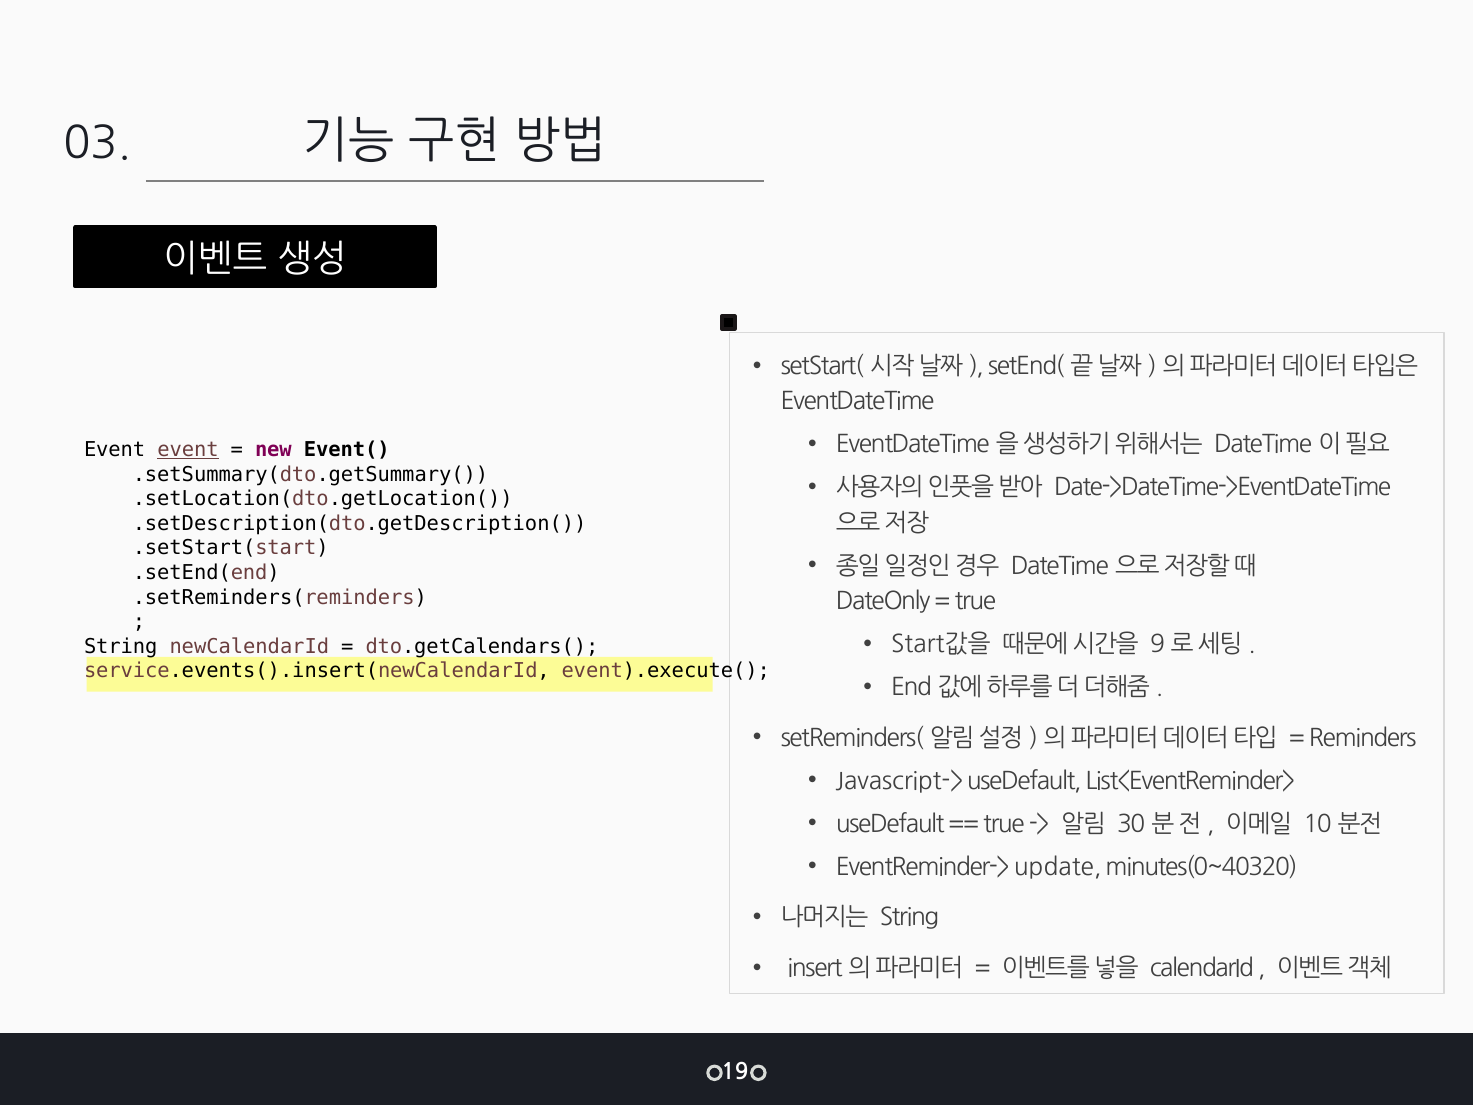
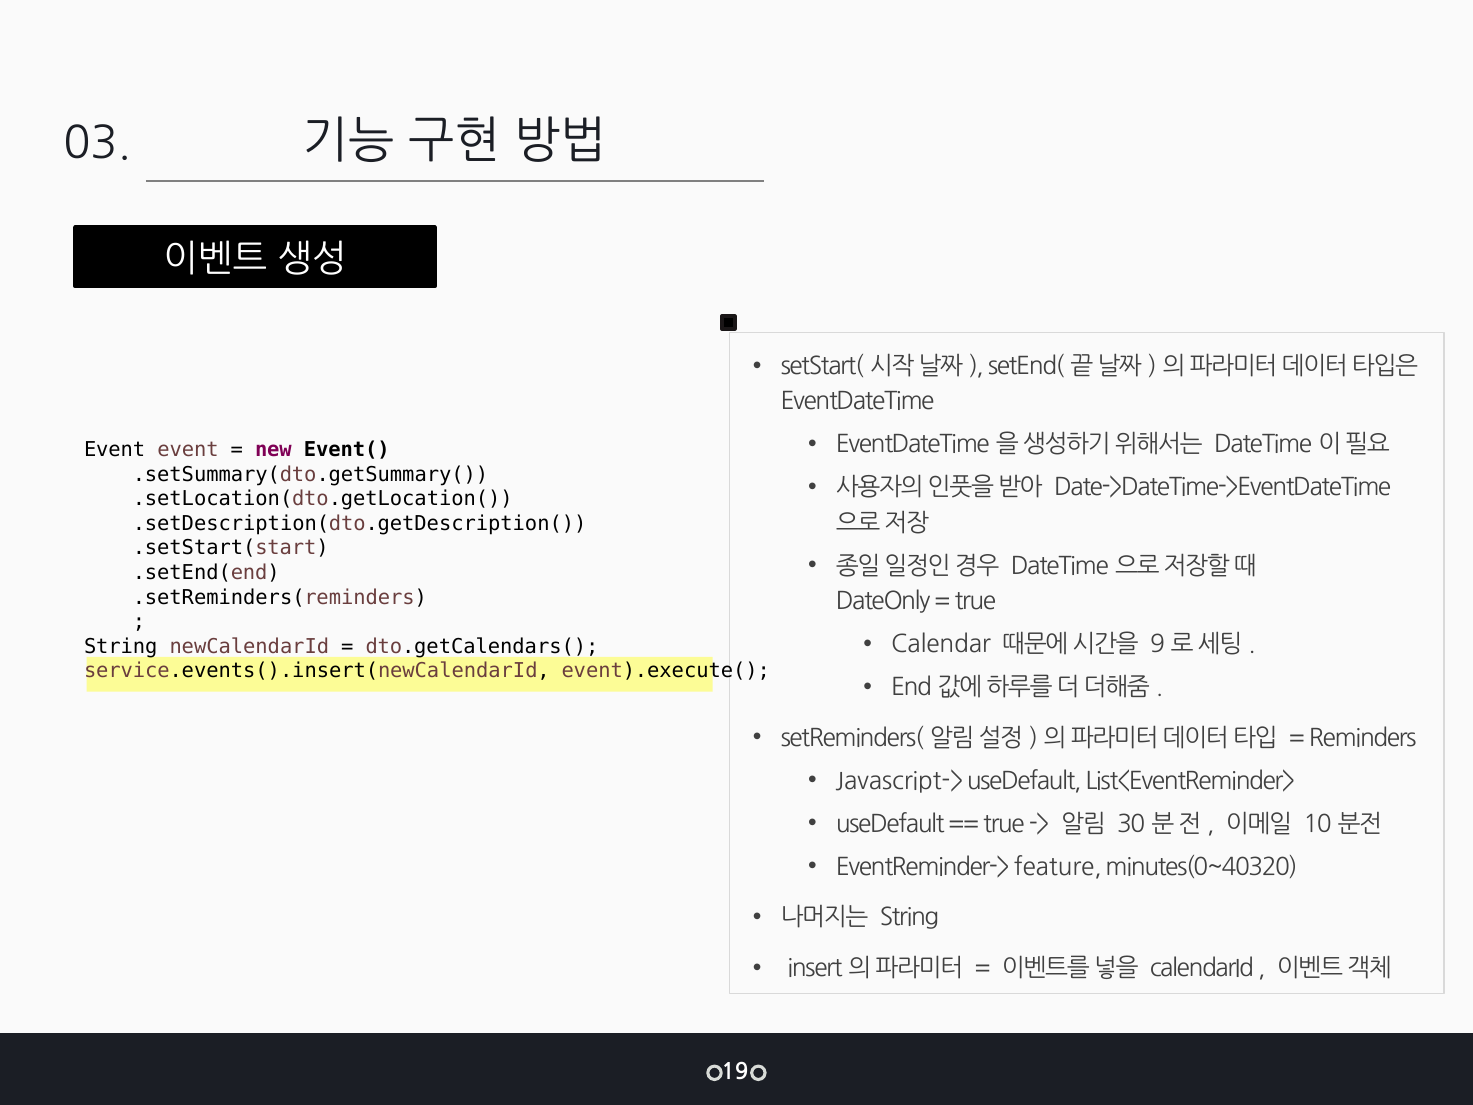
event at (188, 450) underline: present -> none
Start값을: Start값을 -> Calendar
update: update -> feature
